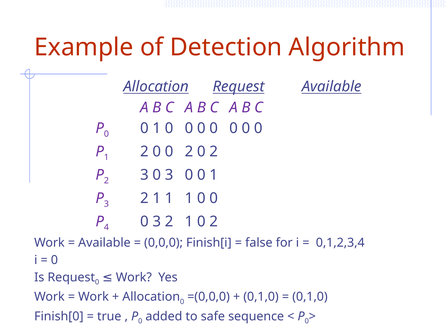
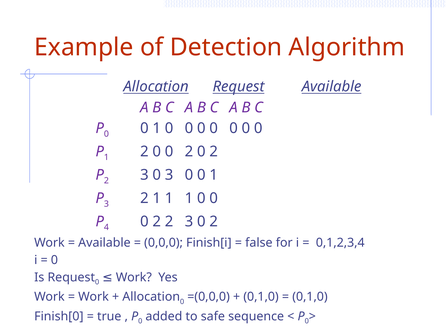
3 at (157, 221): 3 -> 2
1 at (189, 221): 1 -> 3
